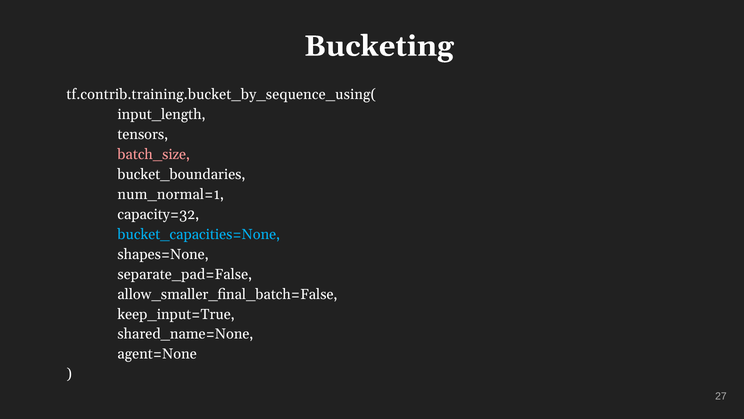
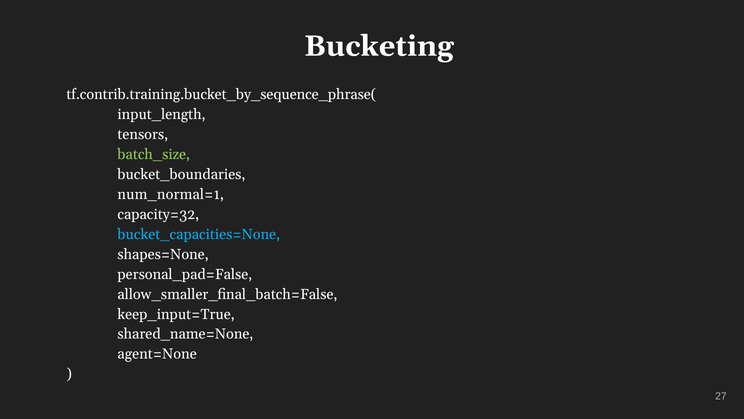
tf.contrib.training.bucket_by_sequence_using(: tf.contrib.training.bucket_by_sequence_using( -> tf.contrib.training.bucket_by_sequence_phrase(
batch_size colour: pink -> light green
separate_pad=False: separate_pad=False -> personal_pad=False
